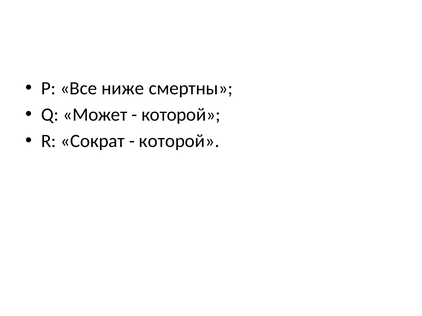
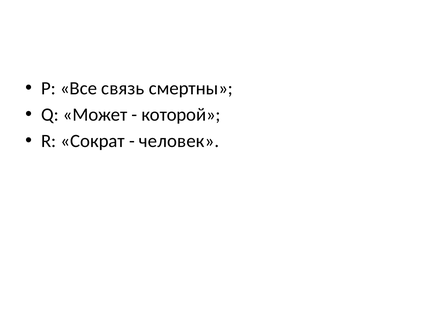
ниже: ниже -> связь
которой at (179, 141): которой -> человек
